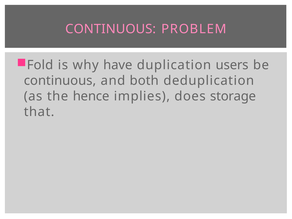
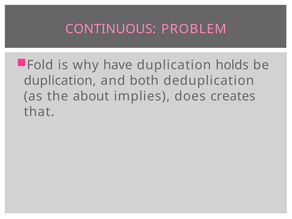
users: users -> holds
continuous at (60, 81): continuous -> duplication
hence: hence -> about
storage: storage -> creates
